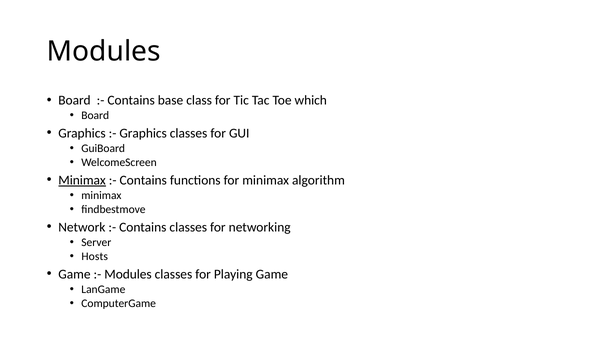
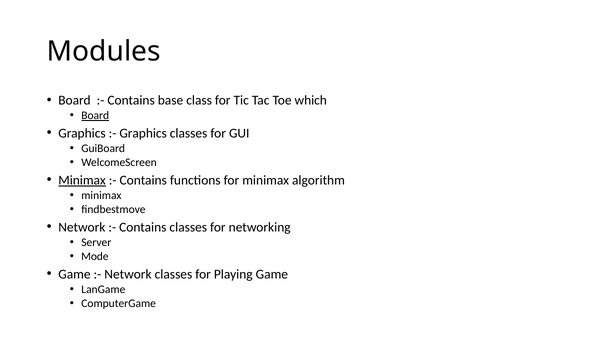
Board at (95, 115) underline: none -> present
Hosts: Hosts -> Mode
Modules at (128, 274): Modules -> Network
